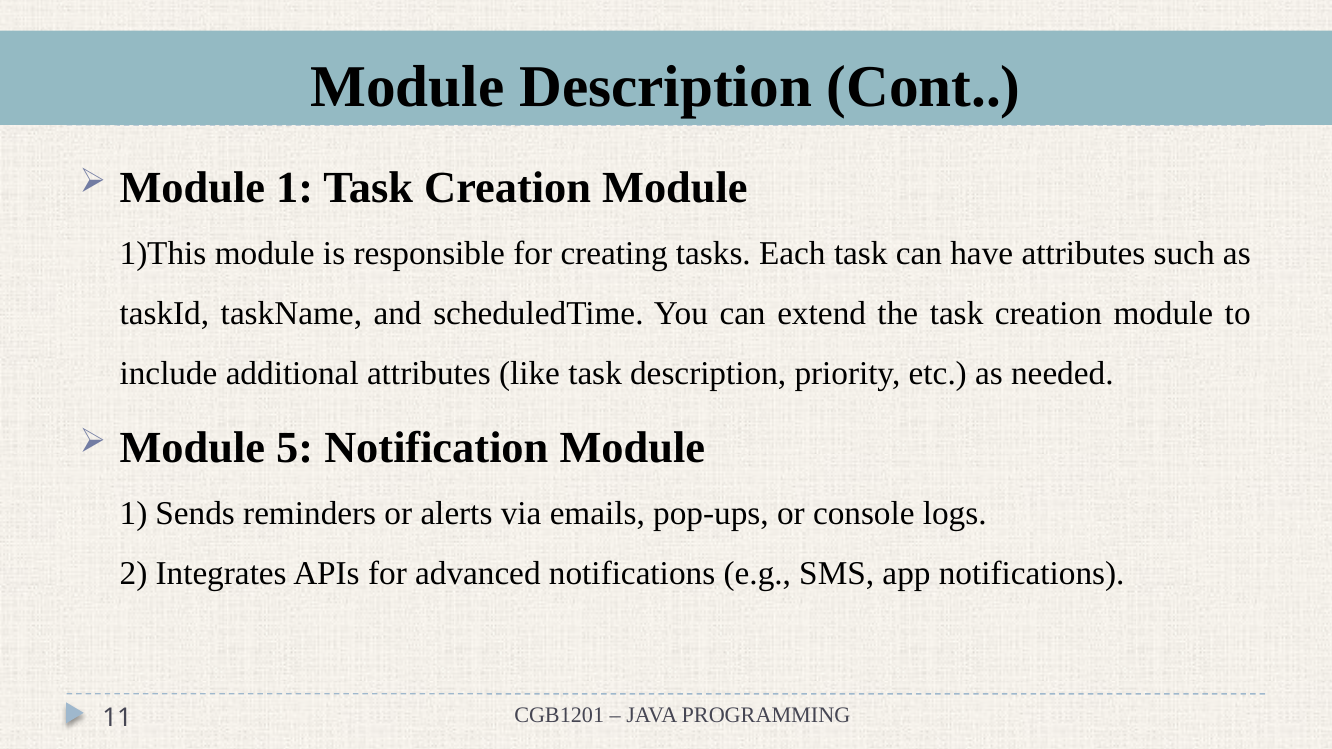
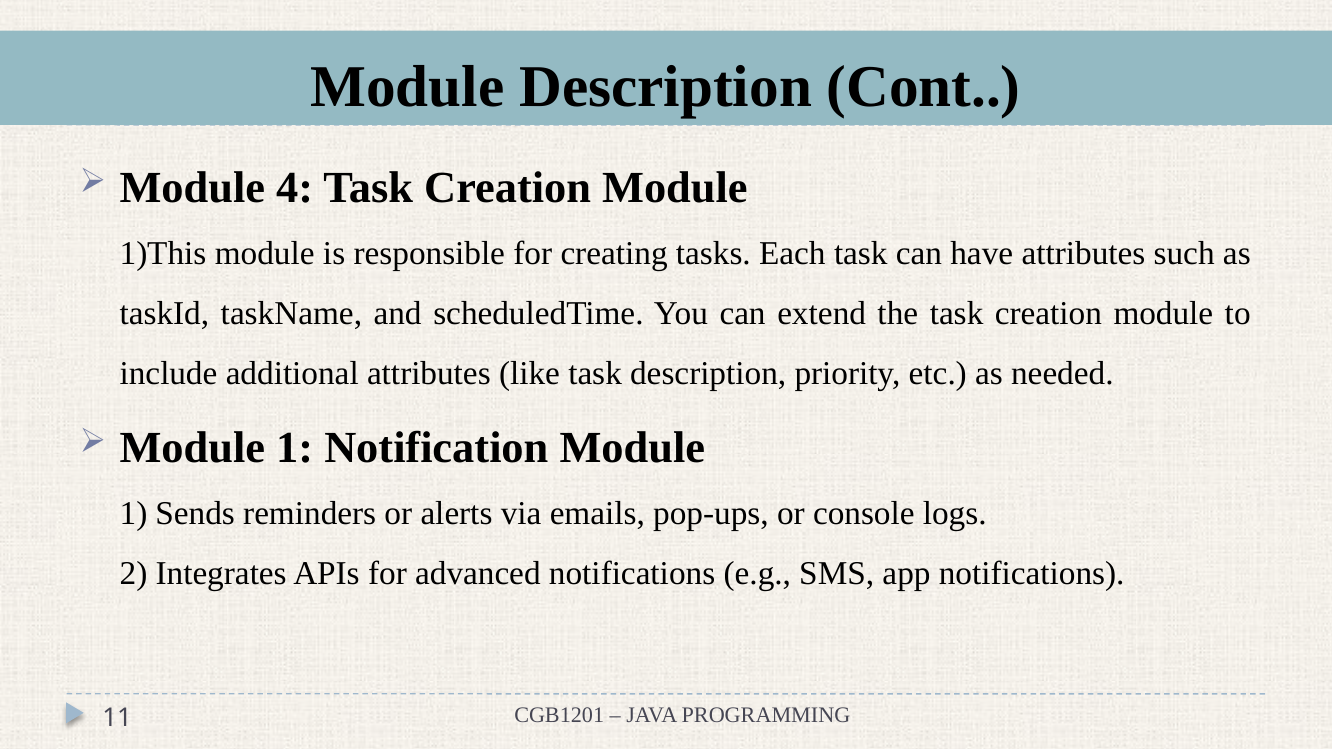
1 at (295, 188): 1 -> 4
5 at (295, 448): 5 -> 1
